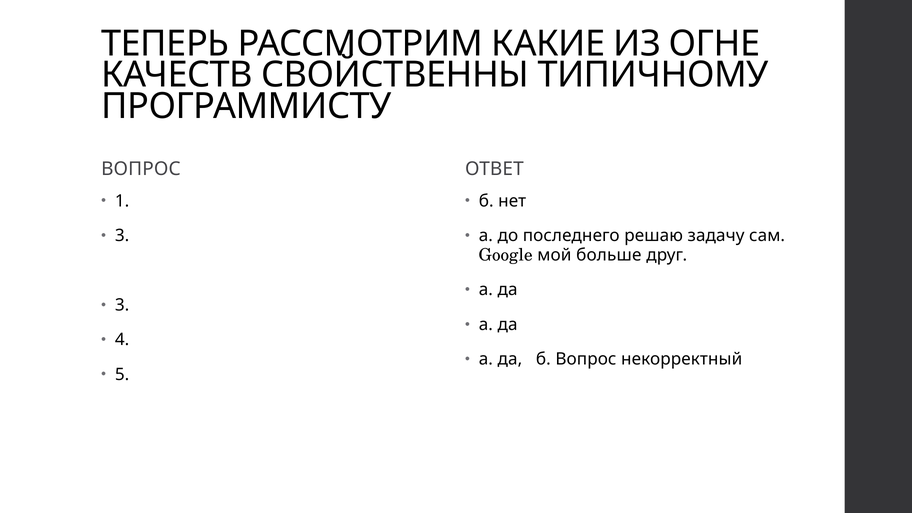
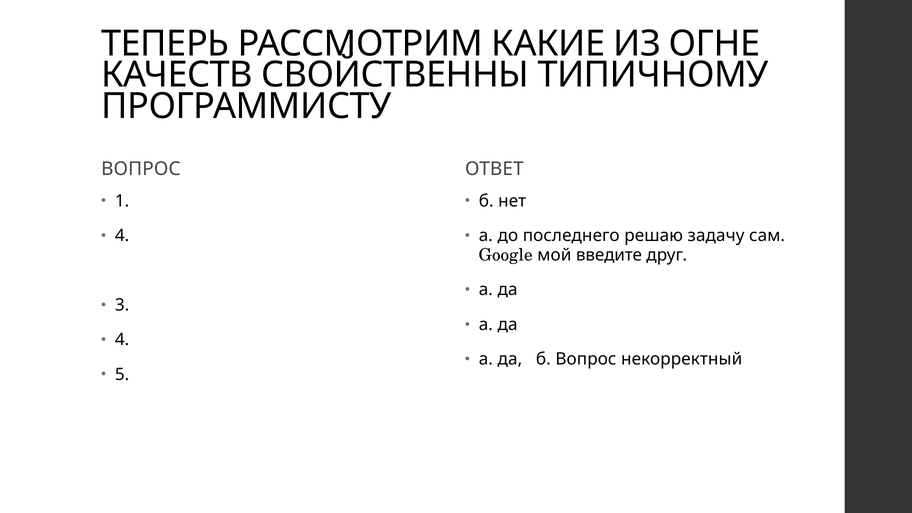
3 at (122, 236): 3 -> 4
больше: больше -> введите
